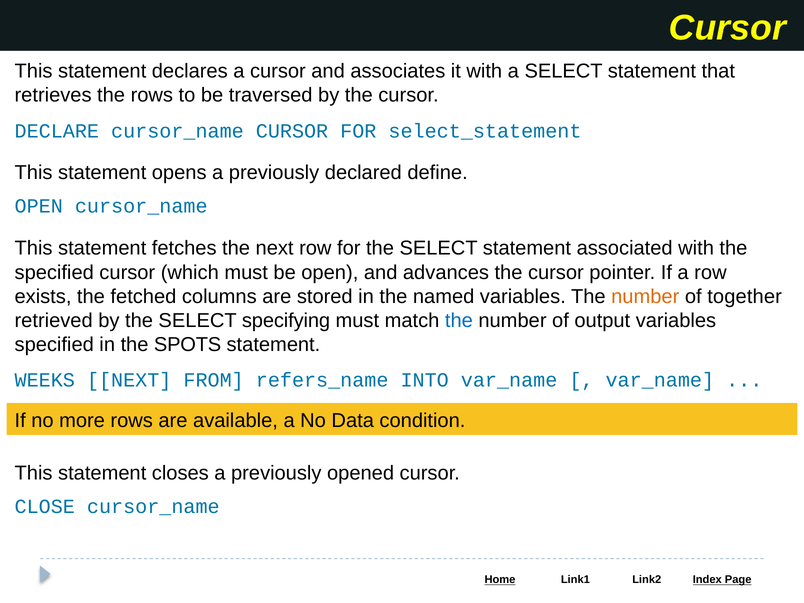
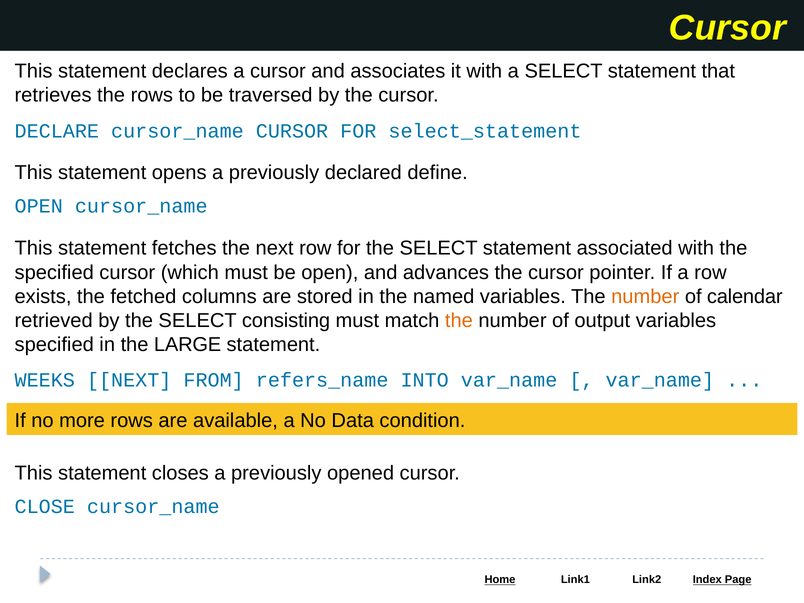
together: together -> calendar
specifying: specifying -> consisting
the at (459, 321) colour: blue -> orange
SPOTS: SPOTS -> LARGE
